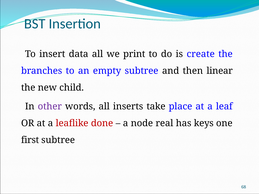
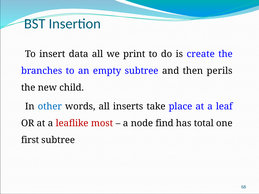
linear: linear -> perils
other colour: purple -> blue
done: done -> most
real: real -> find
keys: keys -> total
